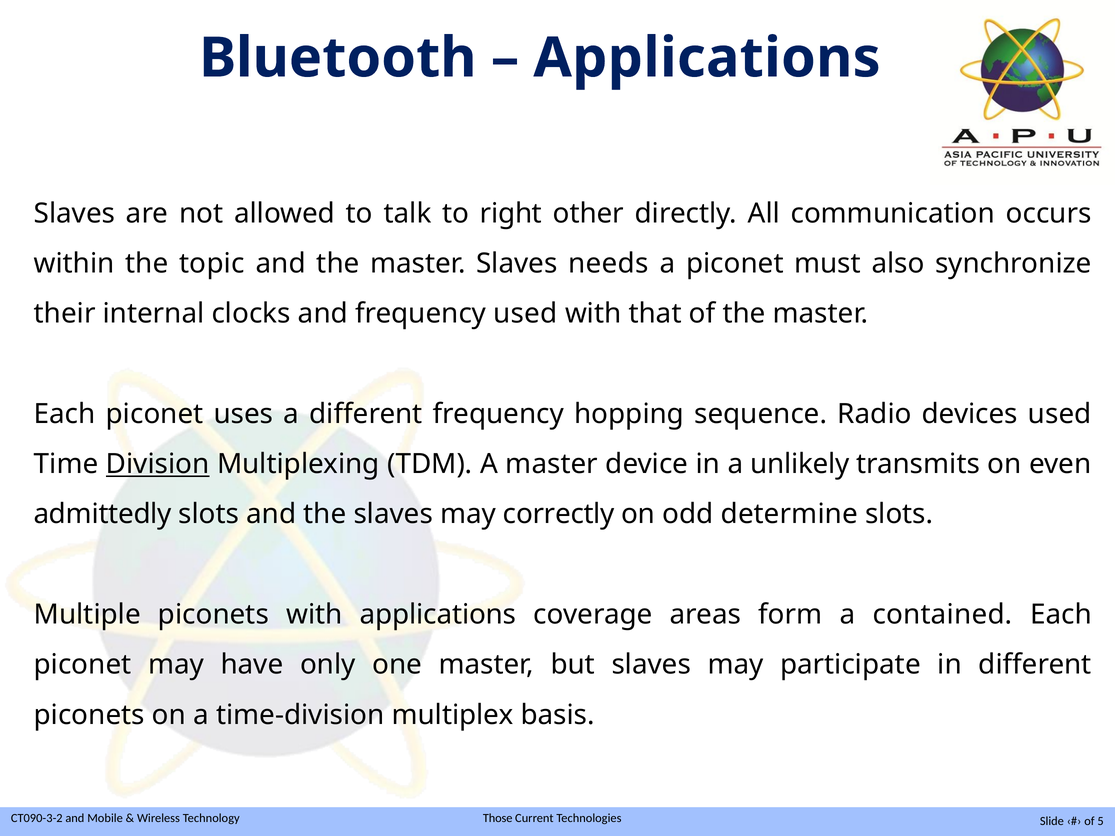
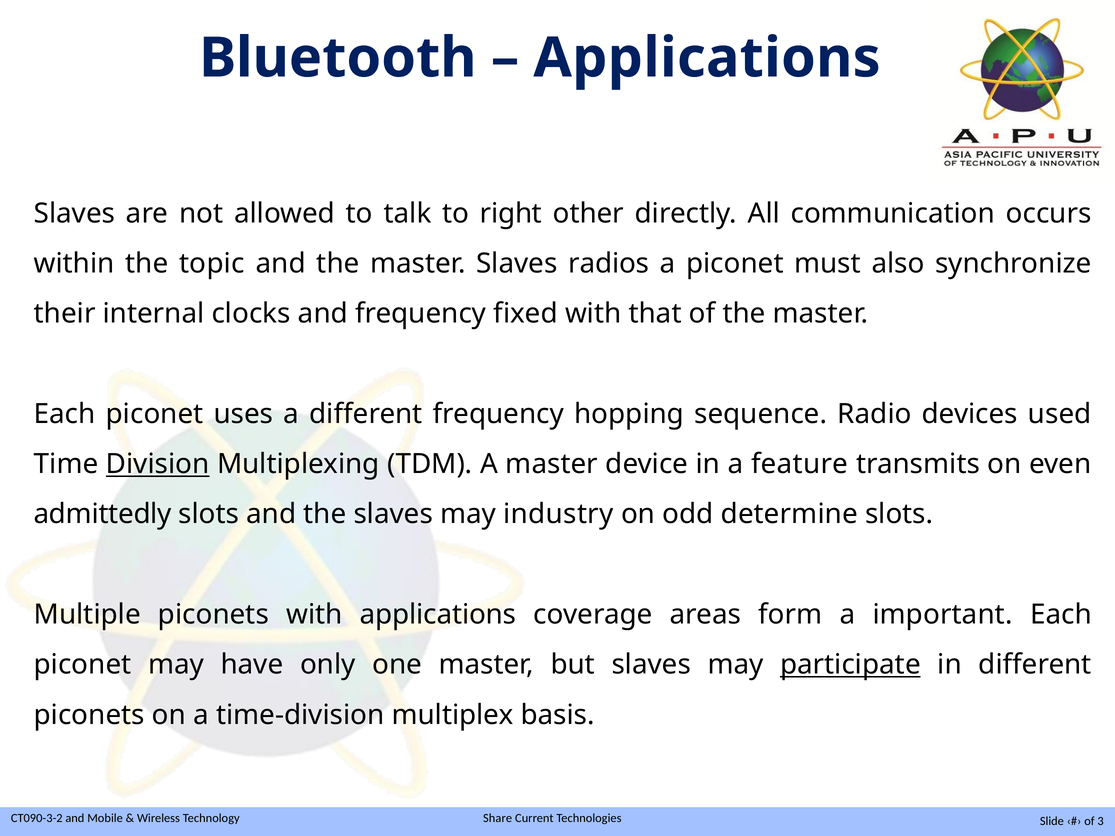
needs: needs -> radios
frequency used: used -> fixed
unlikely: unlikely -> feature
correctly: correctly -> industry
contained: contained -> important
participate underline: none -> present
Those: Those -> Share
5: 5 -> 3
